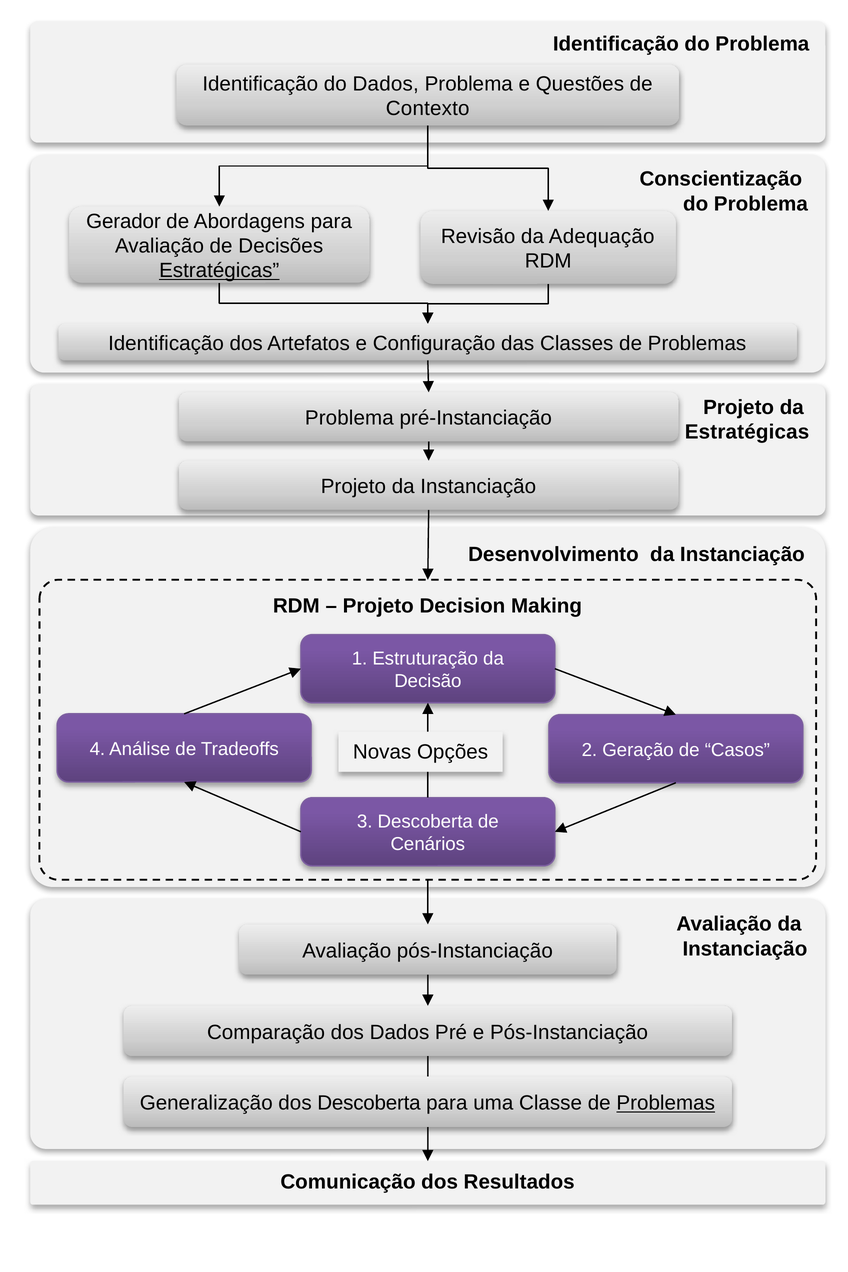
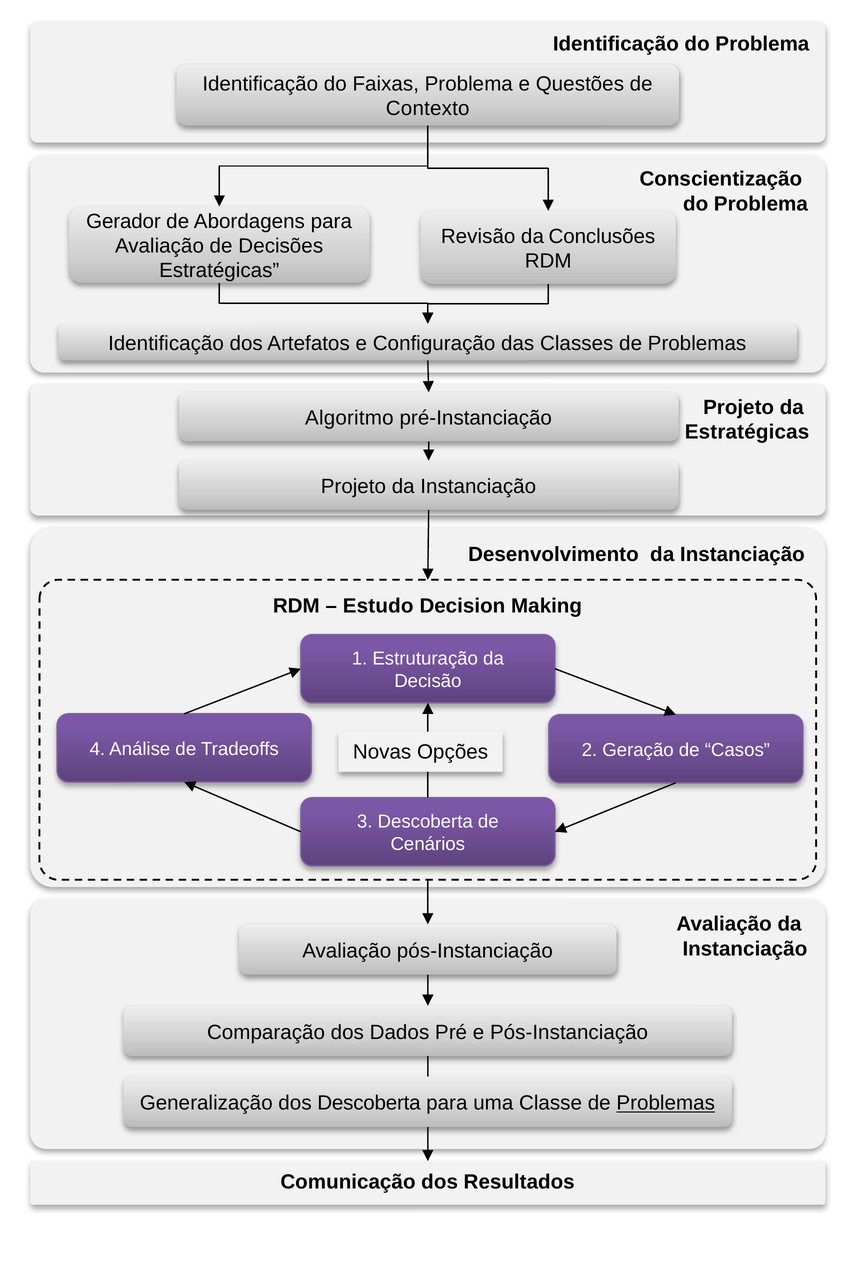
do Dados: Dados -> Faixas
Adequação: Adequação -> Conclusões
Estratégicas at (219, 271) underline: present -> none
Problema at (349, 418): Problema -> Algoritmo
Projeto at (378, 606): Projeto -> Estudo
